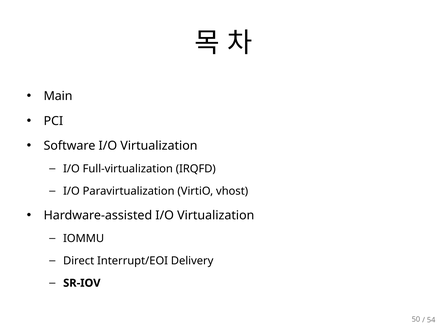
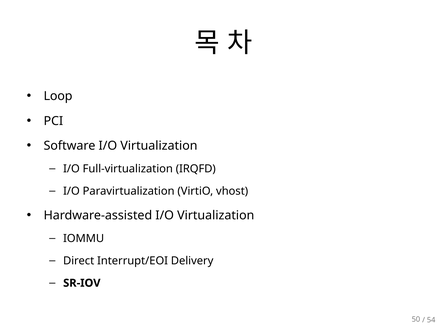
Main: Main -> Loop
